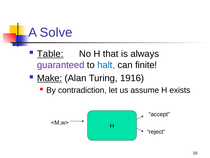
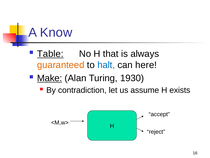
Solve: Solve -> Know
guaranteed colour: purple -> orange
finite: finite -> here
1916: 1916 -> 1930
